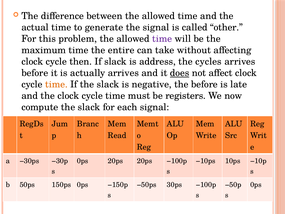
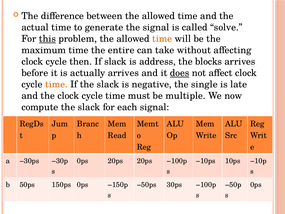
other: other -> solve
this underline: none -> present
time at (162, 39) colour: purple -> orange
cycles: cycles -> blocks
the before: before -> single
registers: registers -> multiple
